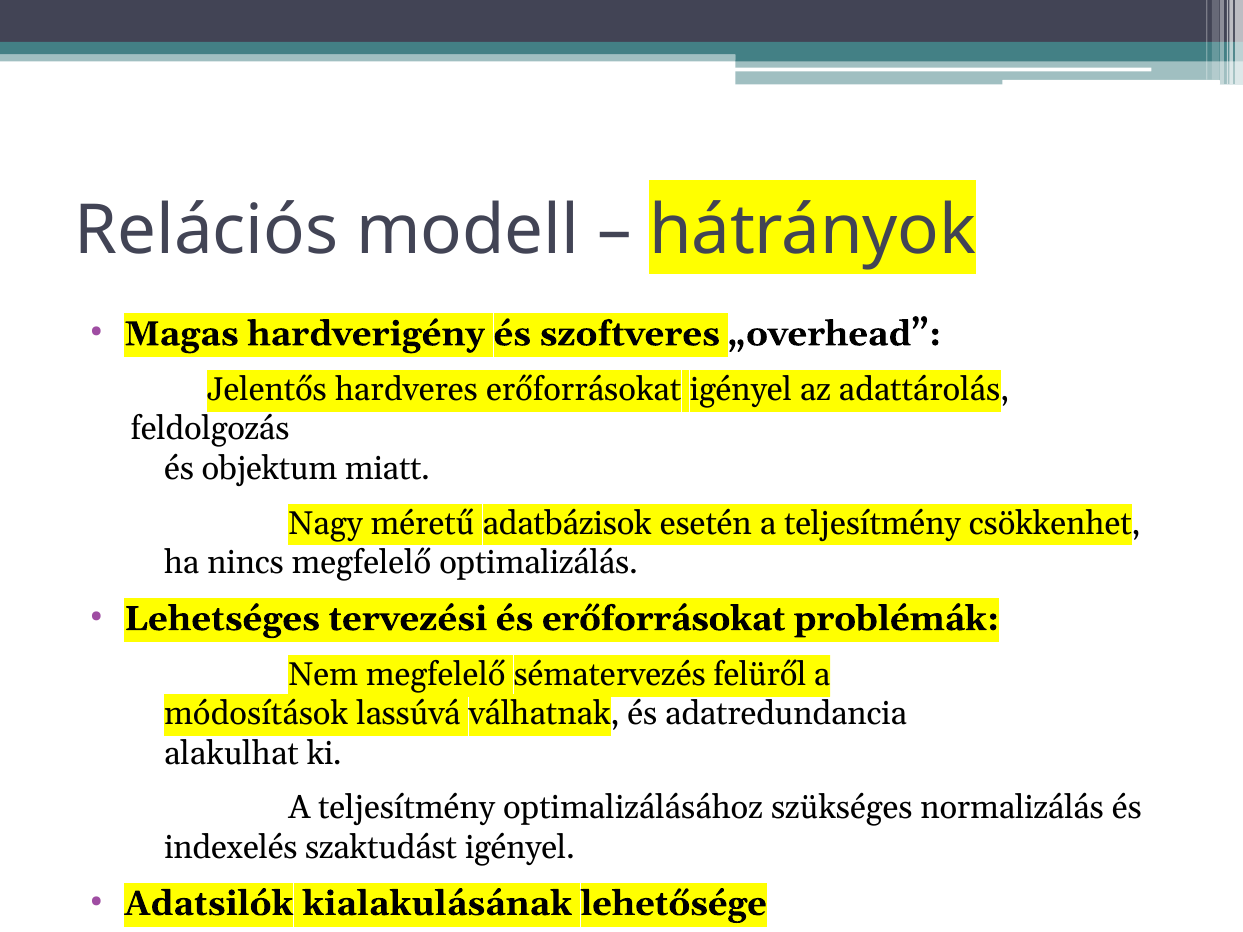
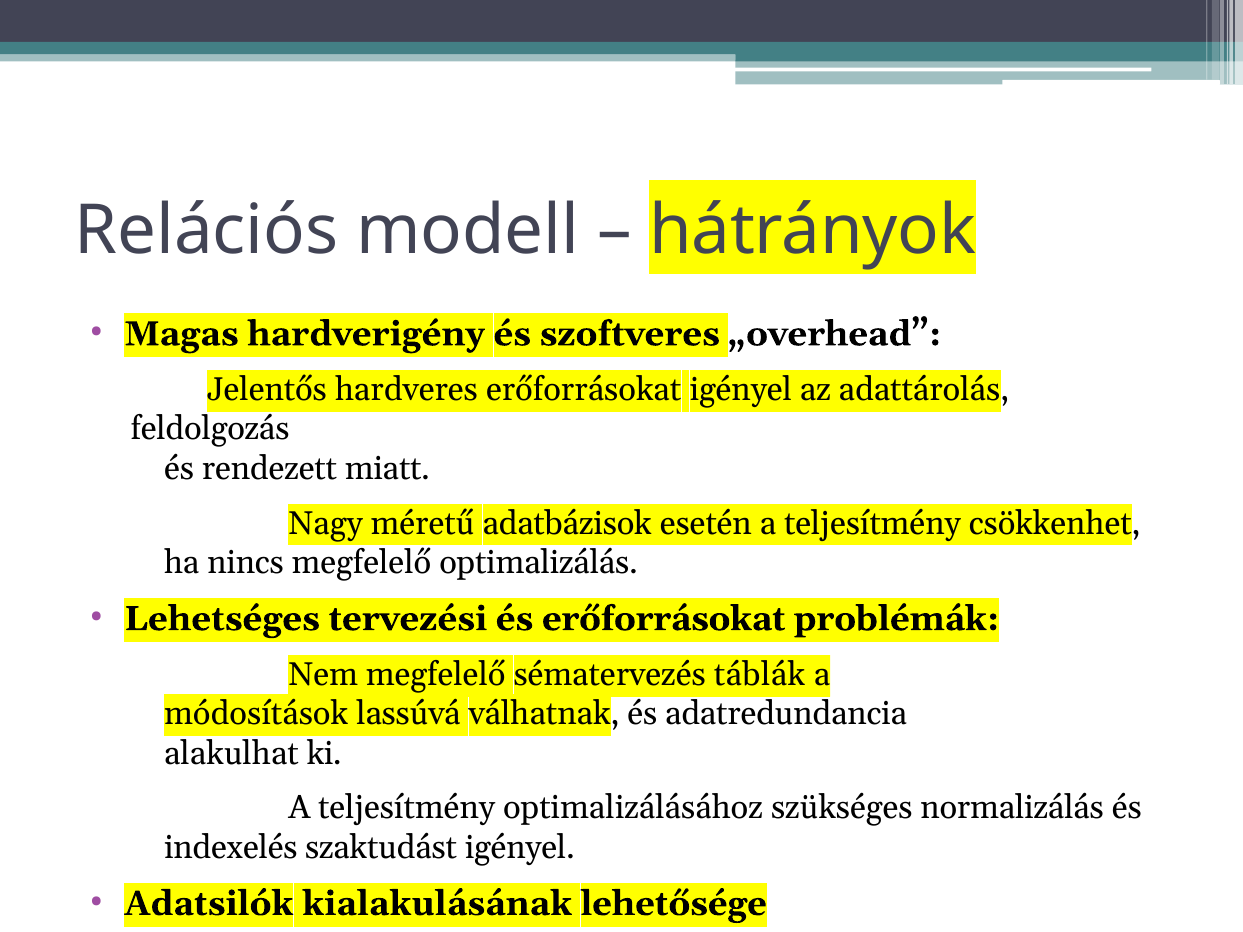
objektum: objektum -> rendezett
felüről: felüről -> táblák
